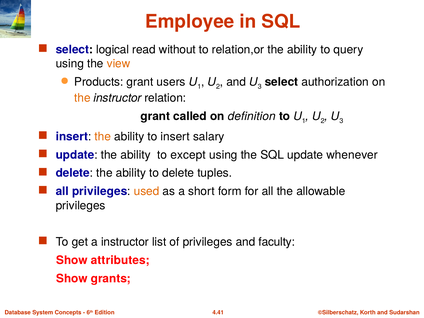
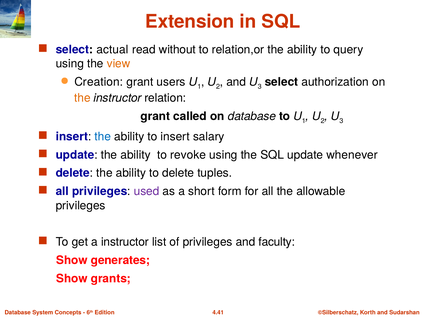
Employee: Employee -> Extension
logical: logical -> actual
Products: Products -> Creation
on definition: definition -> database
the at (103, 137) colour: orange -> blue
except: except -> revoke
used colour: orange -> purple
attributes: attributes -> generates
